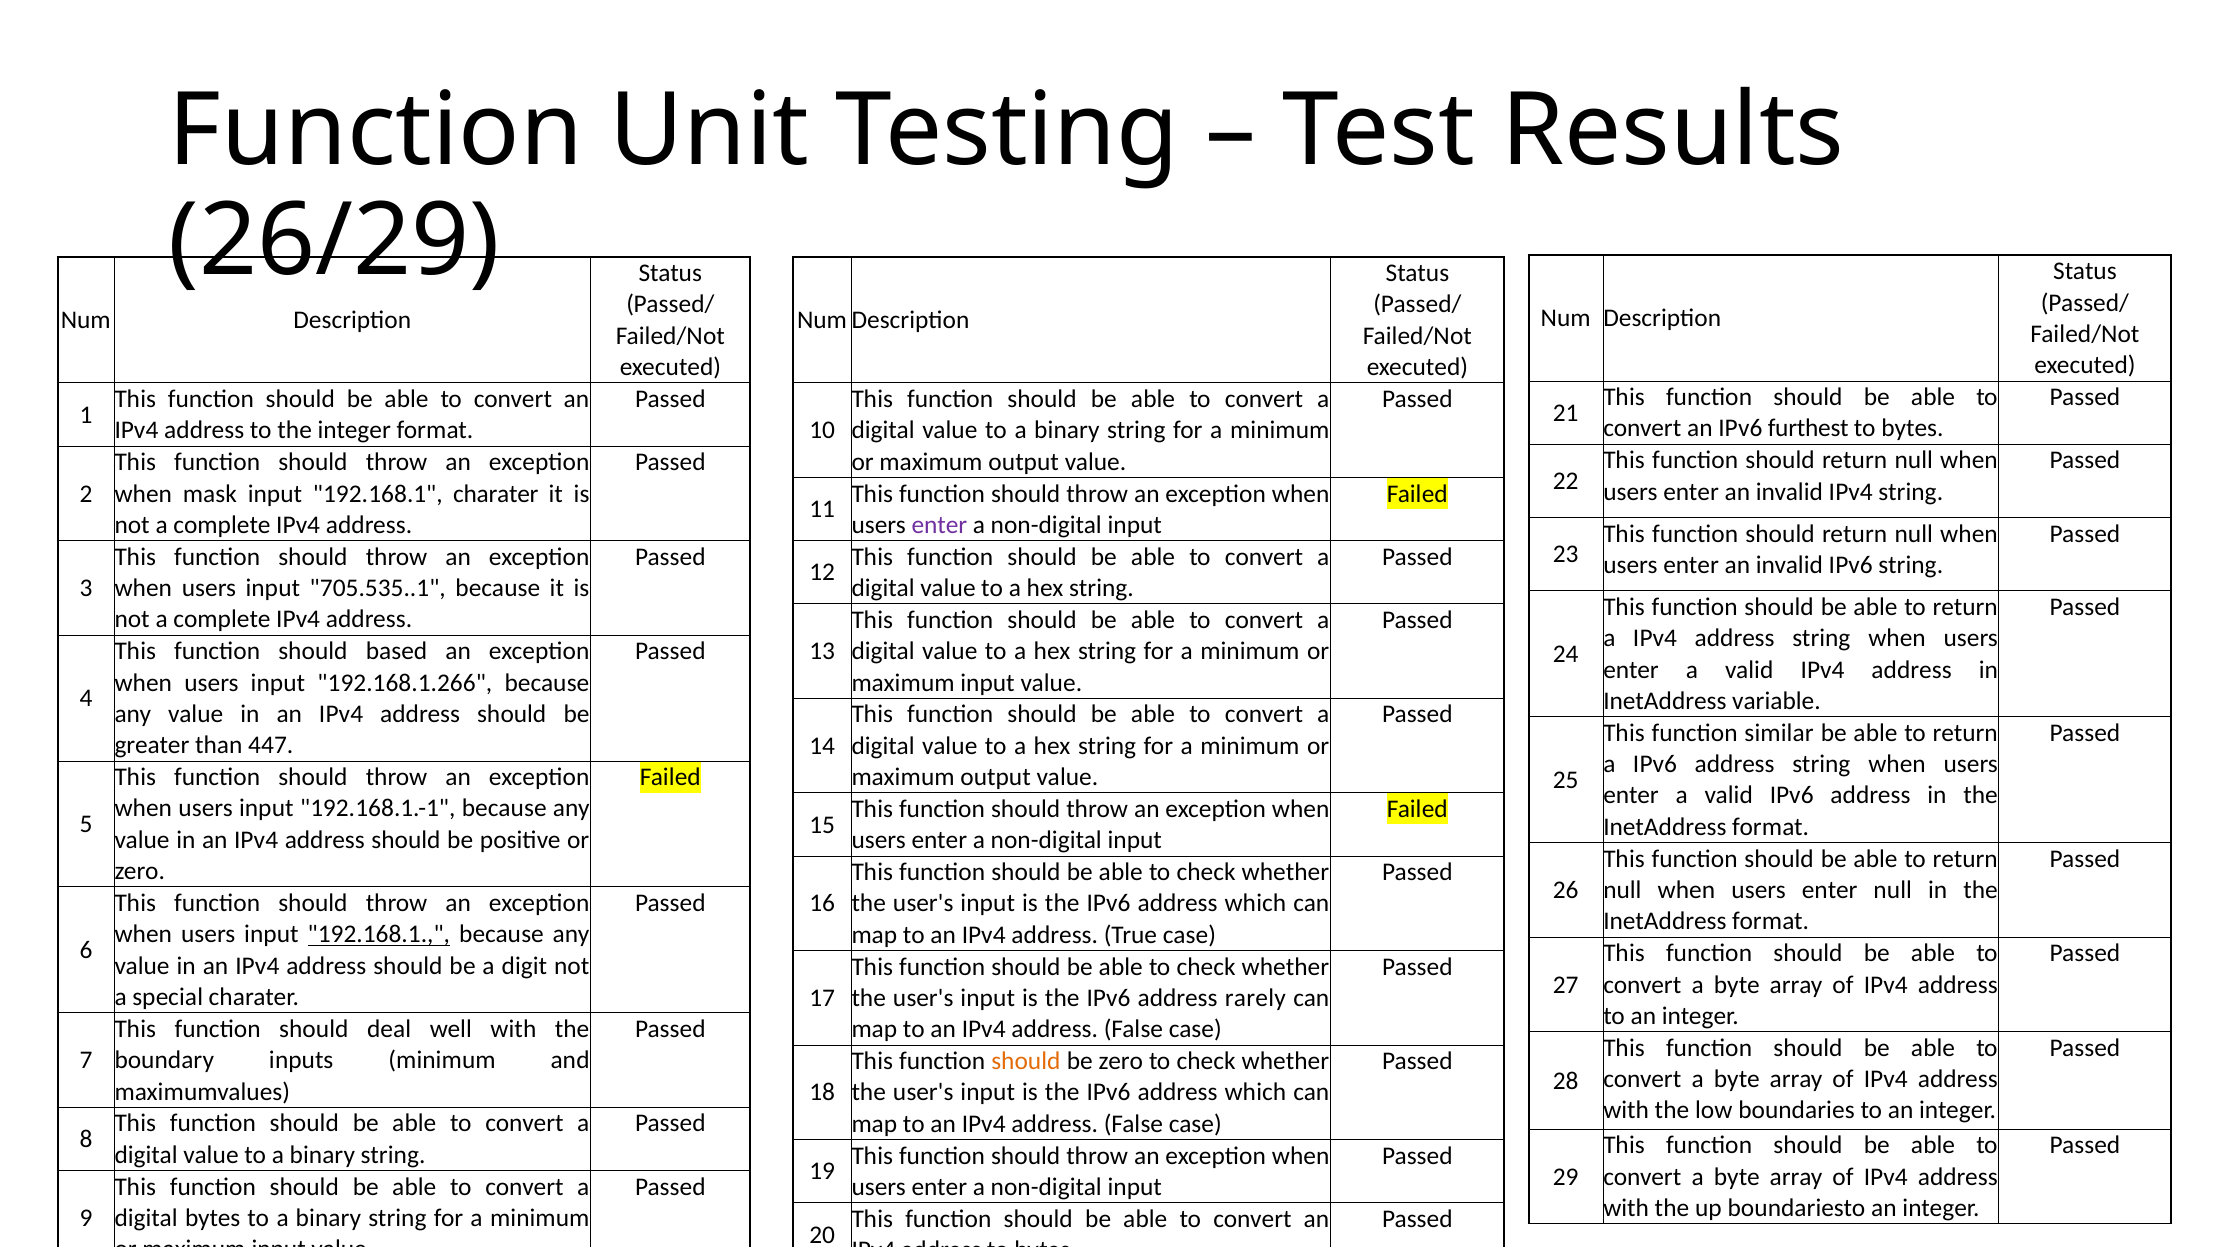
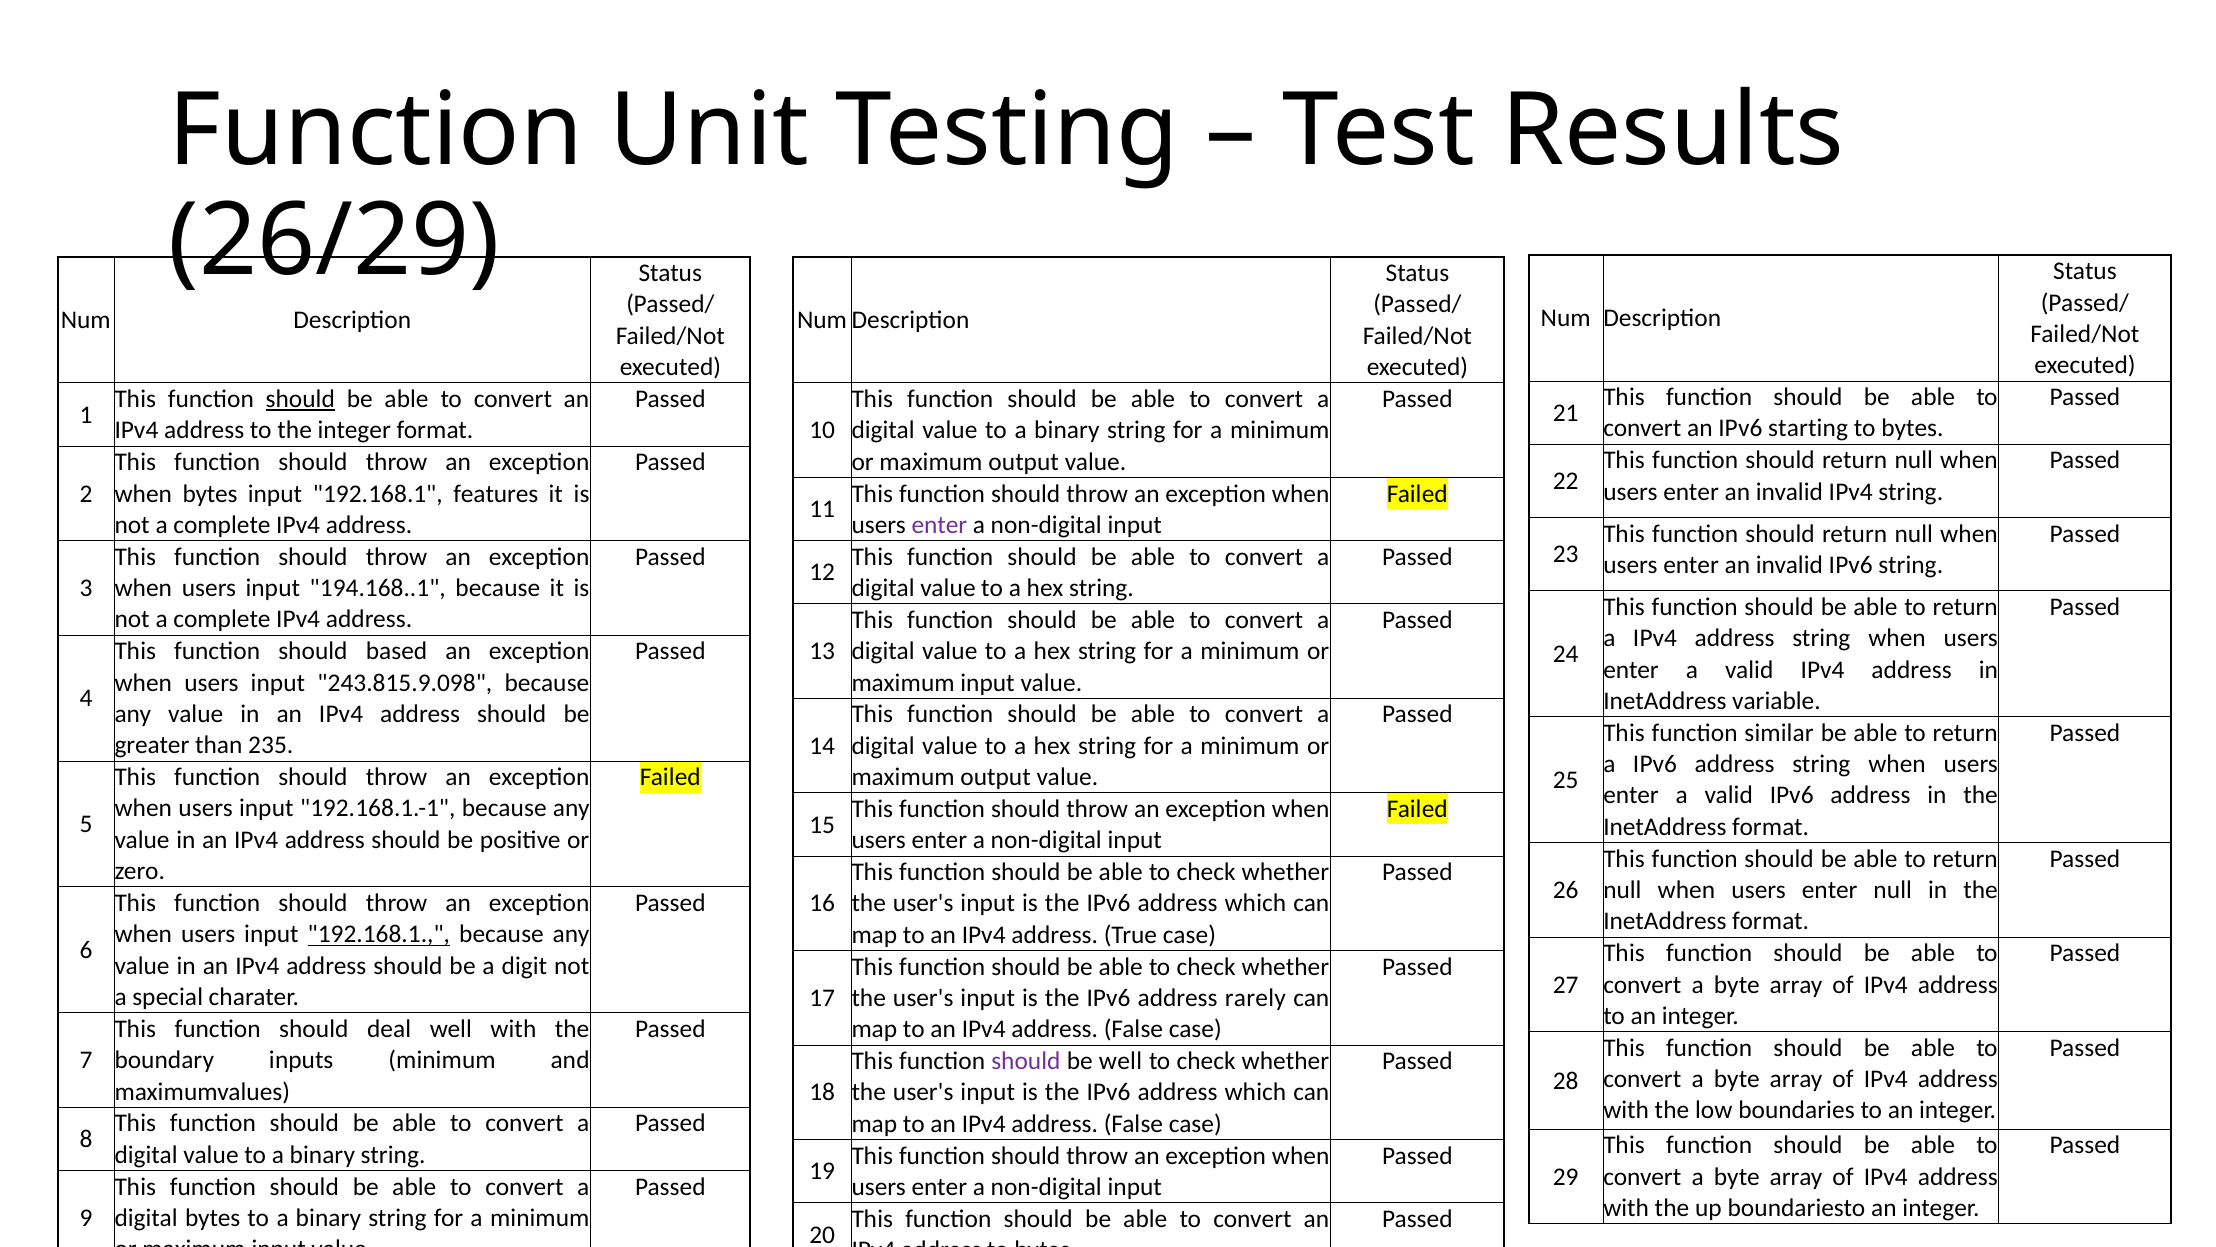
should at (300, 399) underline: none -> present
furthest: furthest -> starting
when mask: mask -> bytes
192.168.1 charater: charater -> features
705.535..1: 705.535..1 -> 194.168..1
192.168.1.266: 192.168.1.266 -> 243.815.9.098
447: 447 -> 235
should at (1026, 1061) colour: orange -> purple
be zero: zero -> well
